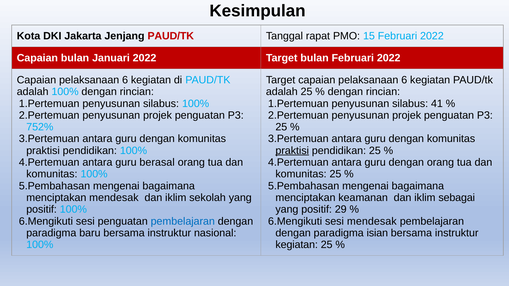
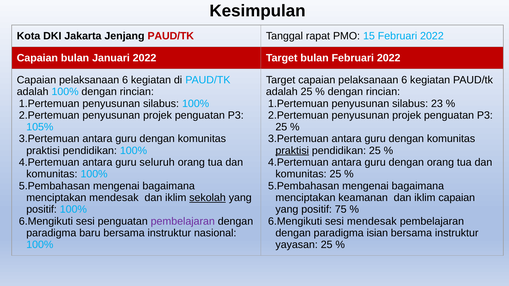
41: 41 -> 23
752%: 752% -> 105%
berasal: berasal -> seluruh
sekolah underline: none -> present
iklim sebagai: sebagai -> capaian
29: 29 -> 75
pembelajaran at (183, 221) colour: blue -> purple
kegiatan at (297, 245): kegiatan -> yayasan
